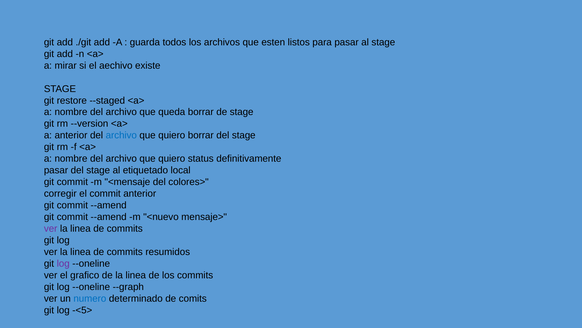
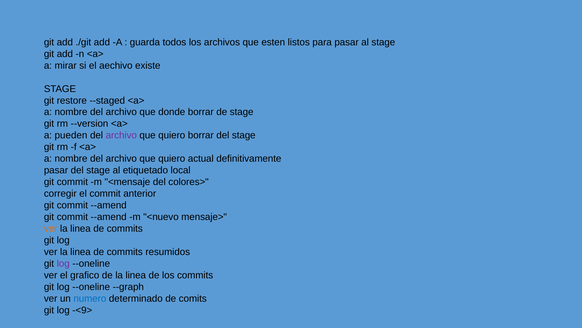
queda: queda -> donde
a anterior: anterior -> pueden
archivo at (121, 135) colour: blue -> purple
status: status -> actual
ver at (51, 228) colour: purple -> orange
-<5>: -<5> -> -<9>
